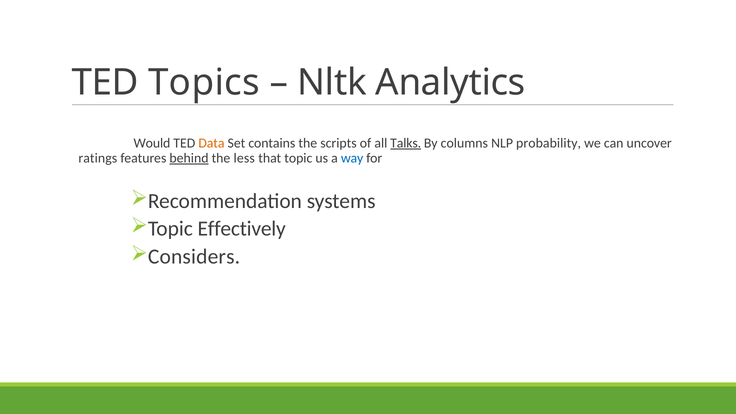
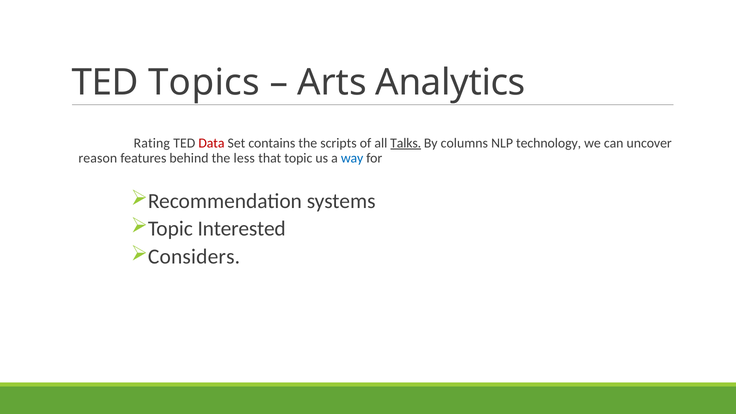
Nltk: Nltk -> Arts
Would: Would -> Rating
Data colour: orange -> red
probability: probability -> technology
ratings: ratings -> reason
behind underline: present -> none
Effectively: Effectively -> Interested
